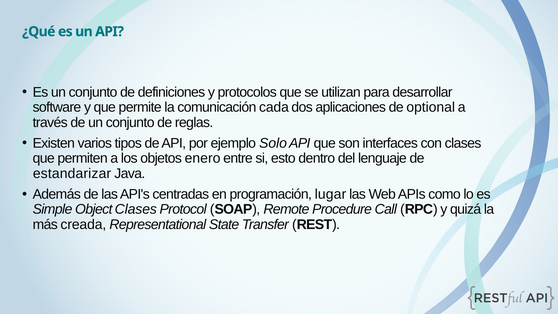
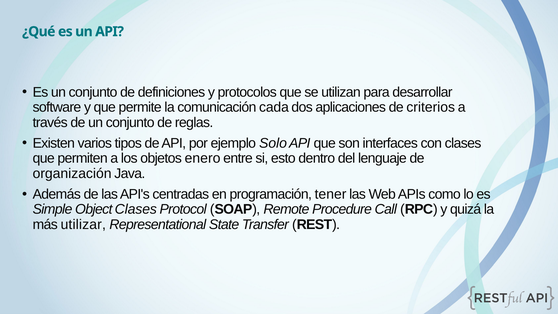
optional: optional -> criterios
estandarizar: estandarizar -> organización
lugar: lugar -> tener
creada: creada -> utilizar
